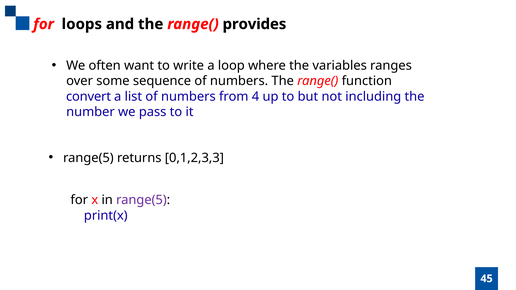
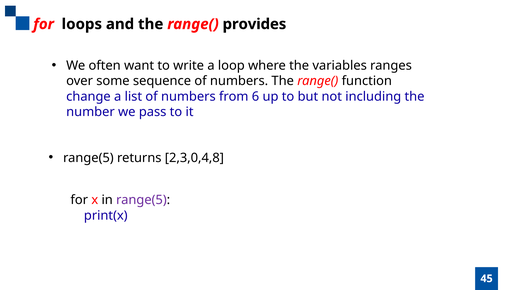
convert: convert -> change
4: 4 -> 6
0,1,2,3,3: 0,1,2,3,3 -> 2,3,0,4,8
